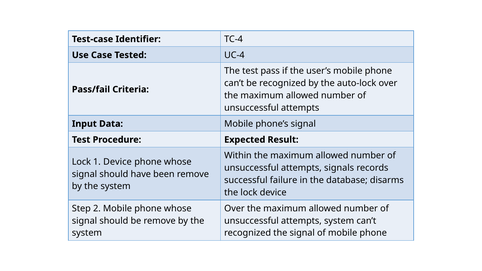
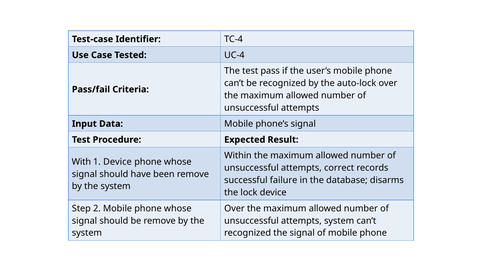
Lock at (81, 162): Lock -> With
signals: signals -> correct
